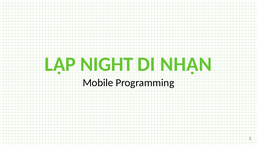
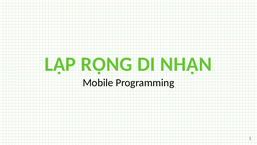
NIGHT: NIGHT -> RỘNG
